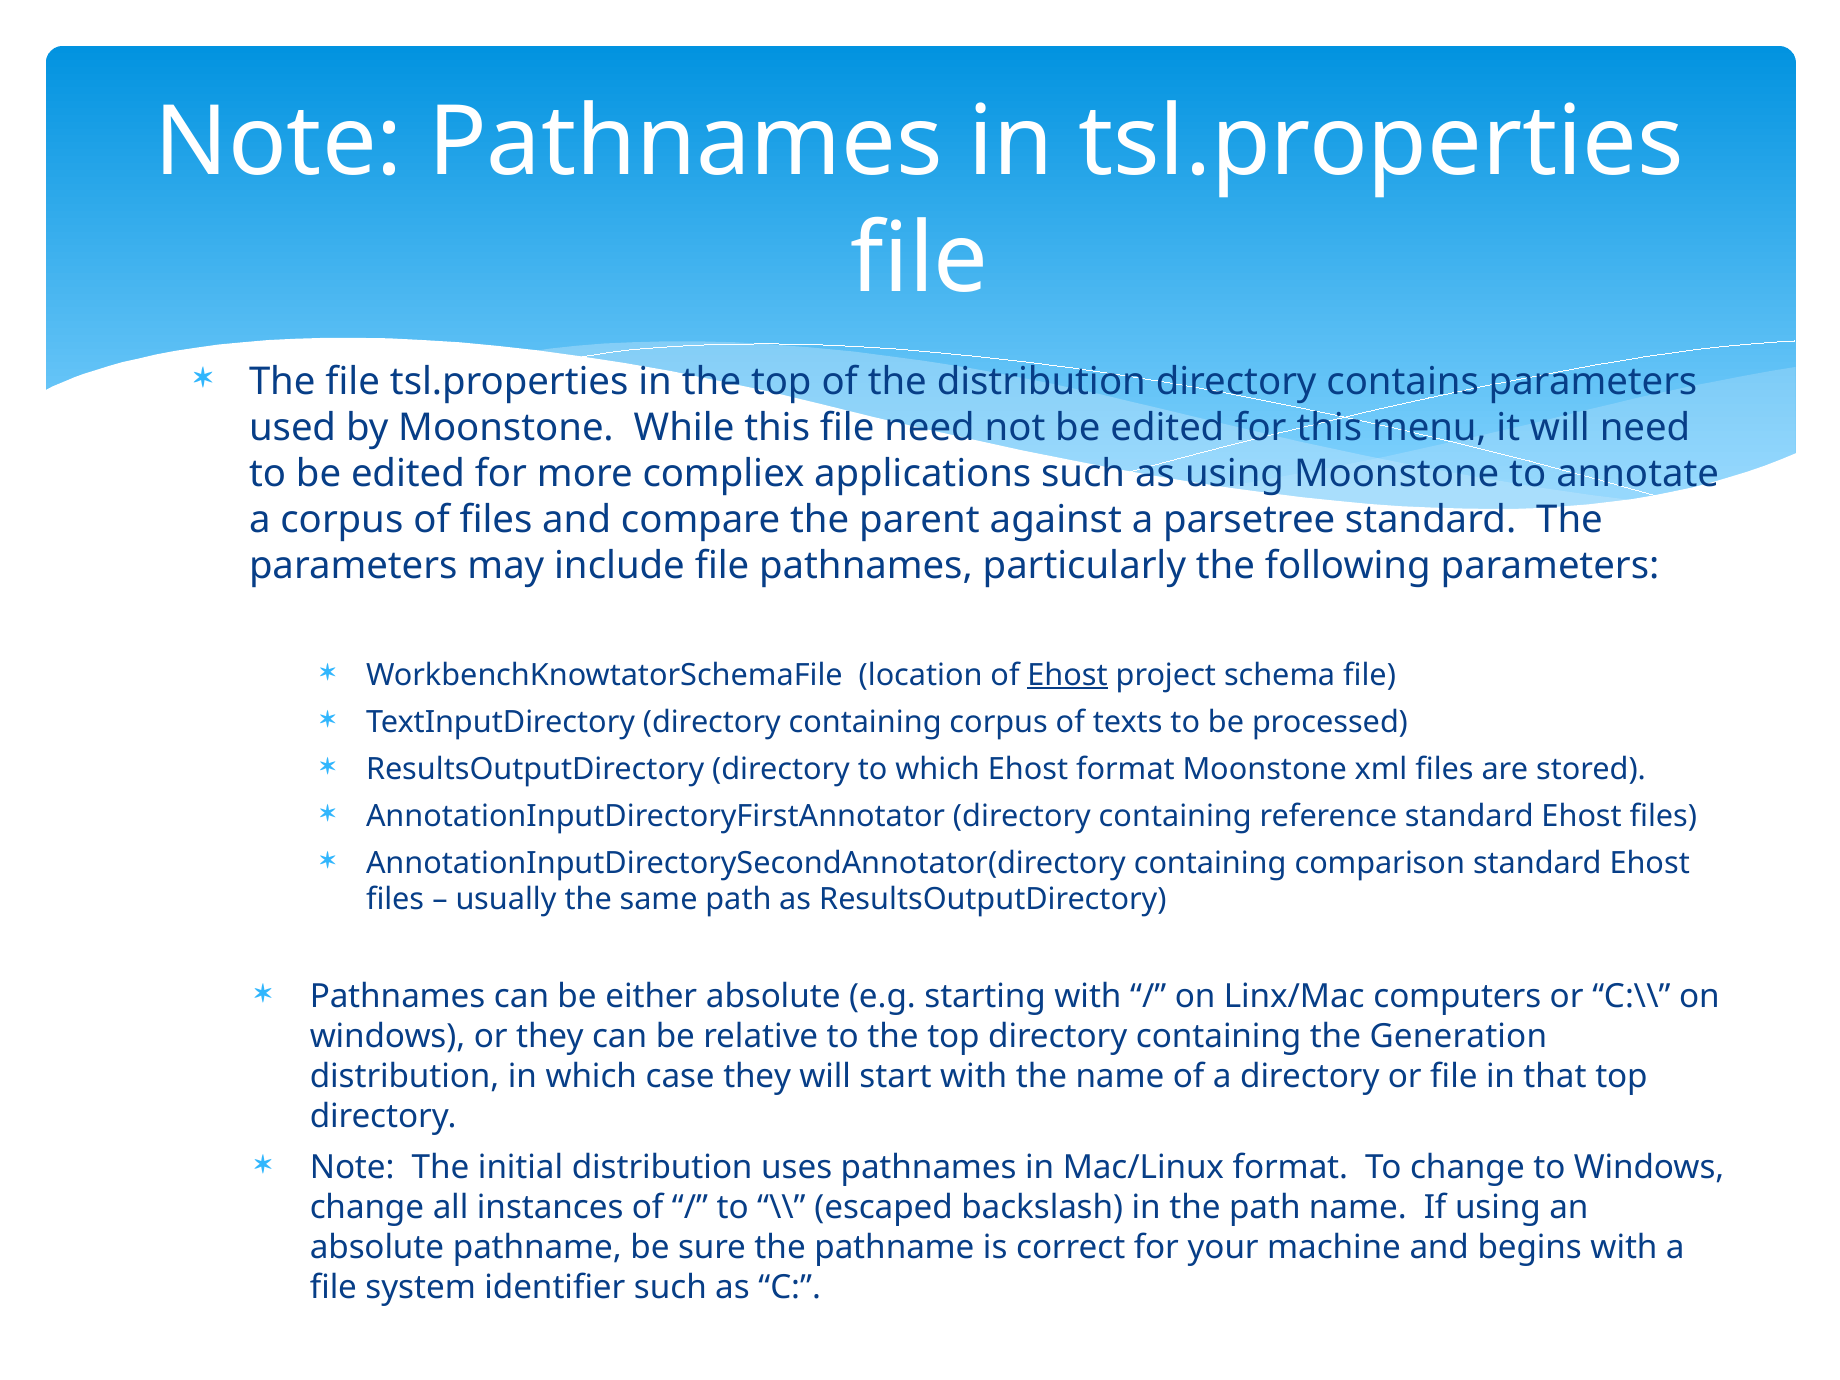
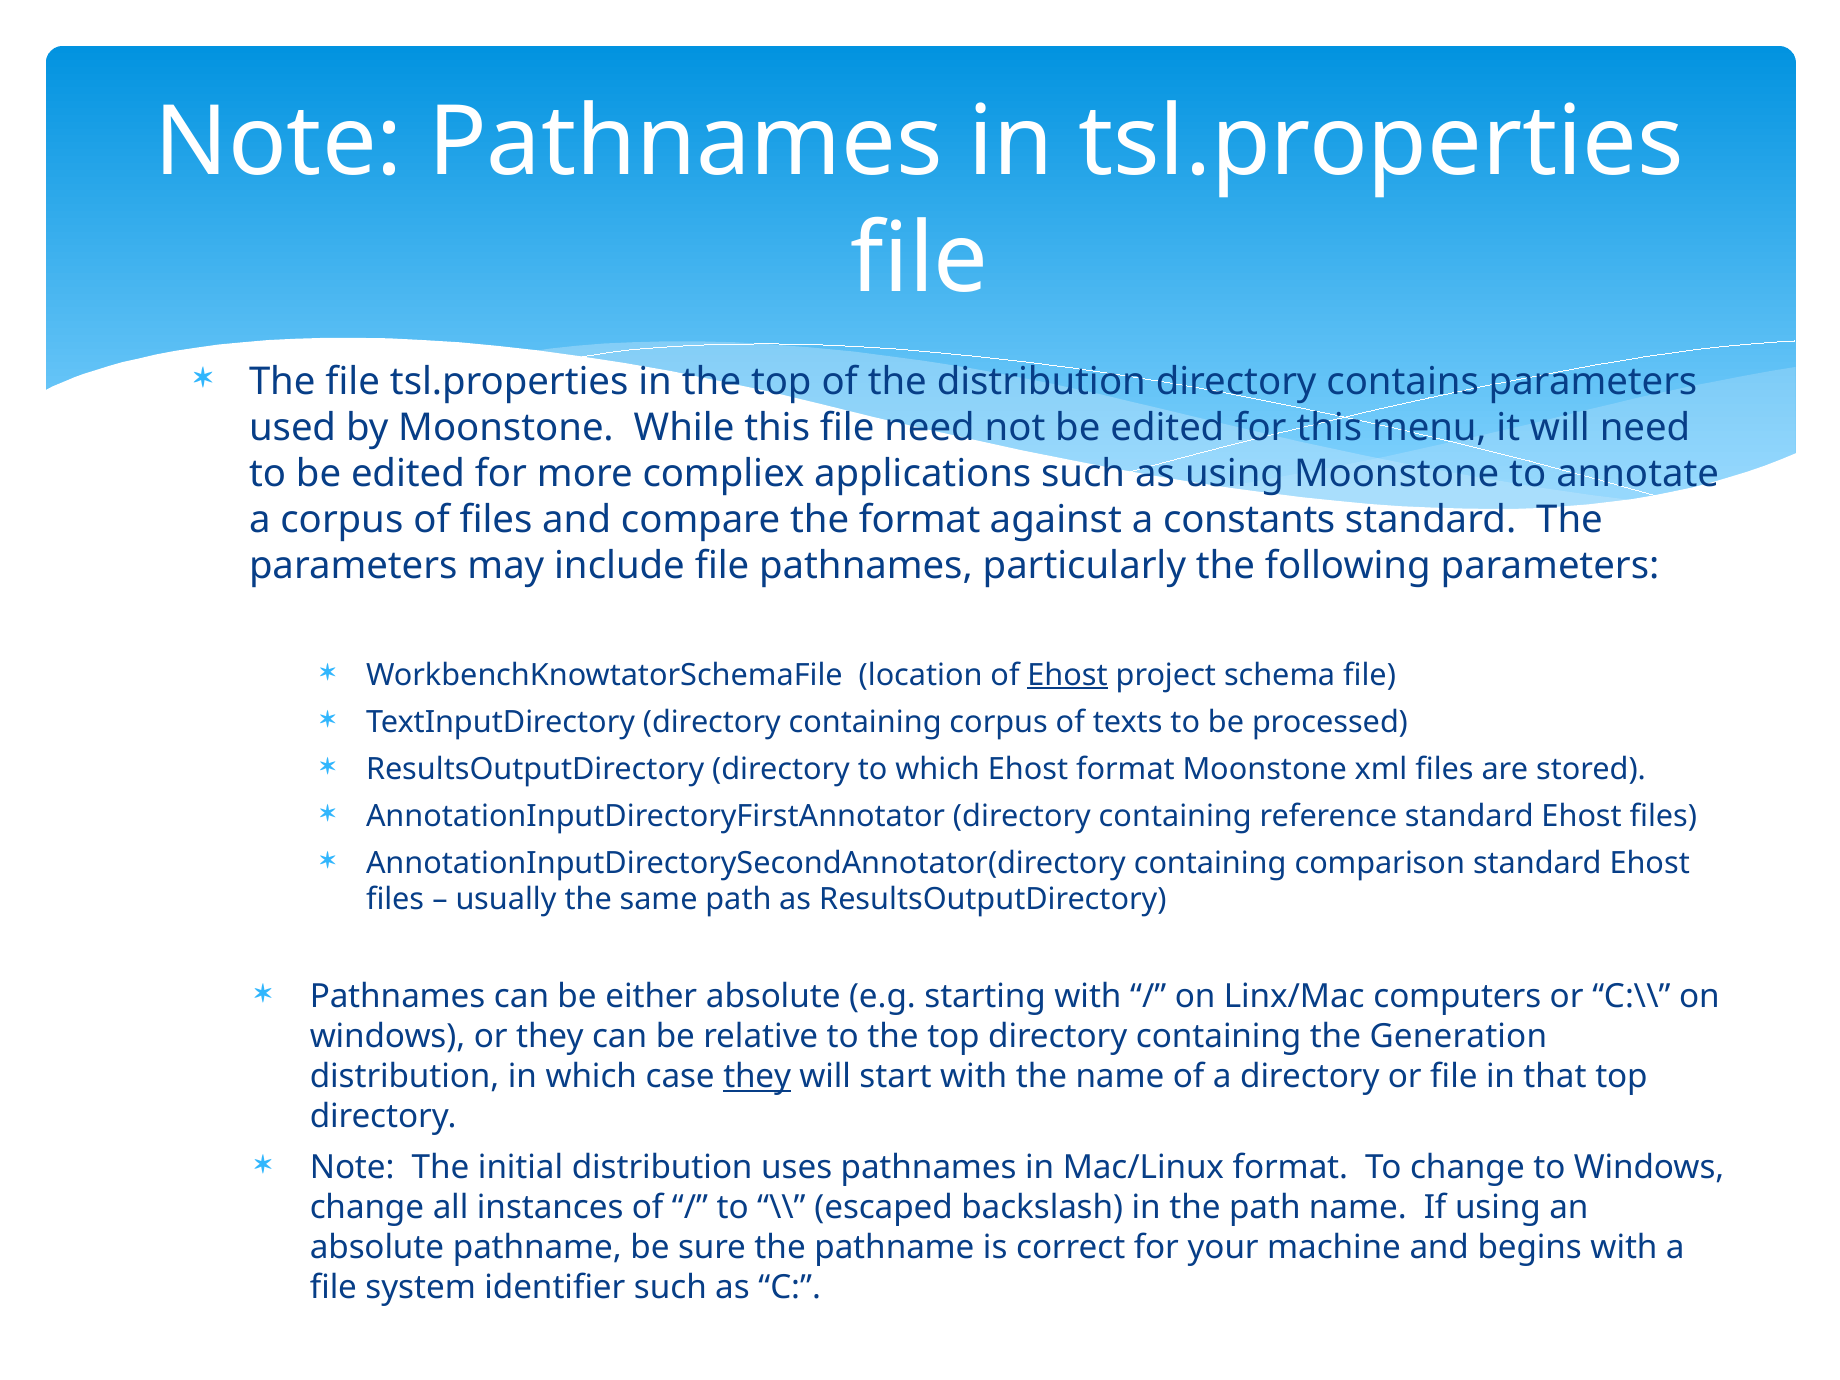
the parent: parent -> format
parsetree: parsetree -> constants
they at (757, 1076) underline: none -> present
